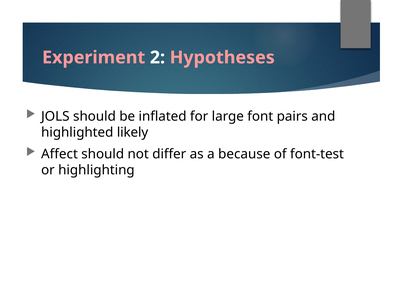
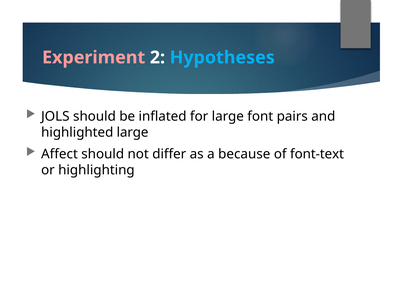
Hypotheses colour: pink -> light blue
highlighted likely: likely -> large
font-test: font-test -> font-text
